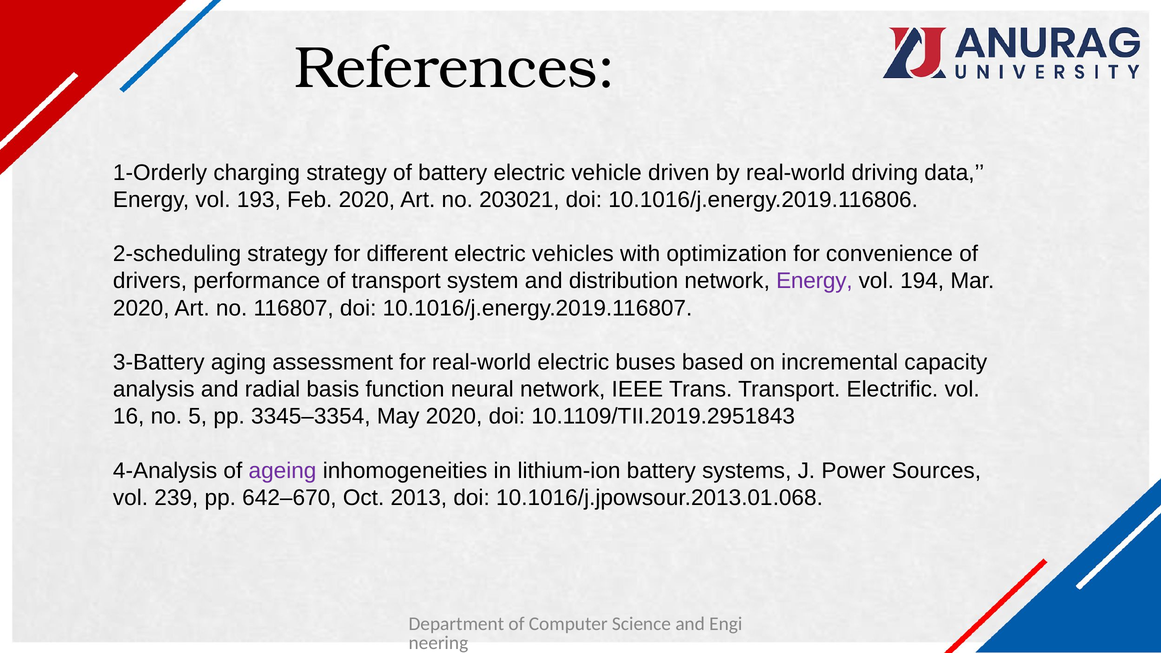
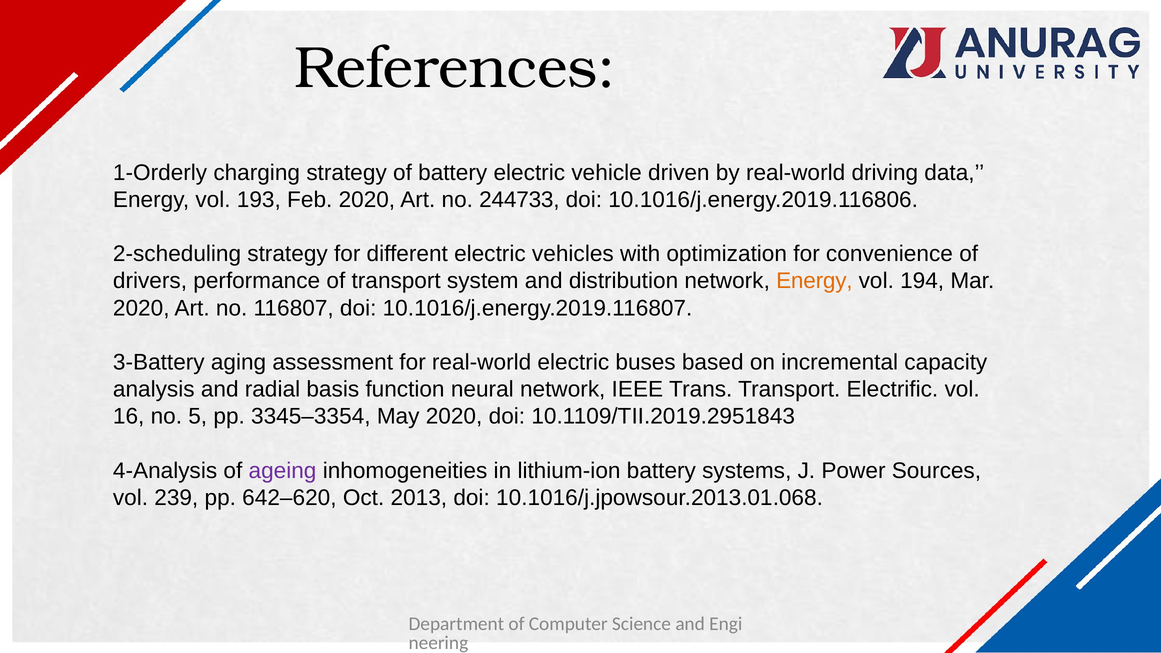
203021: 203021 -> 244733
Energy at (814, 281) colour: purple -> orange
642–670: 642–670 -> 642–620
